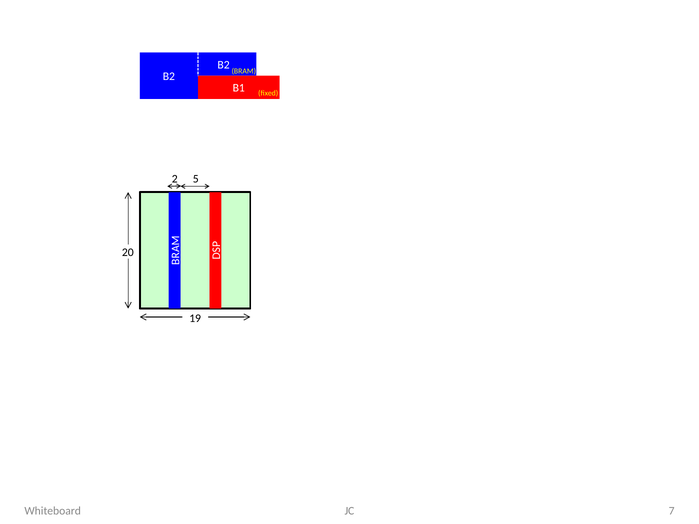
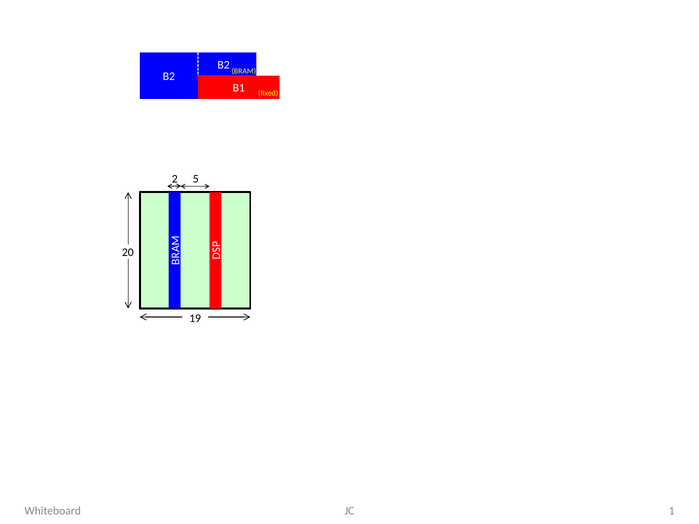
7: 7 -> 1
